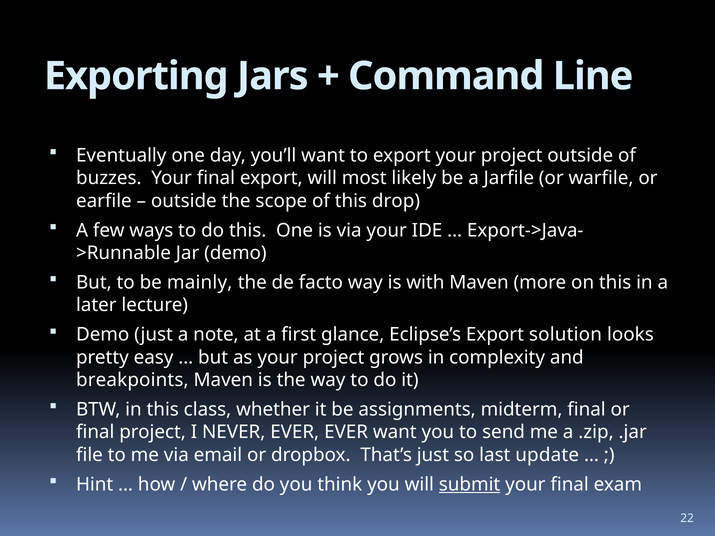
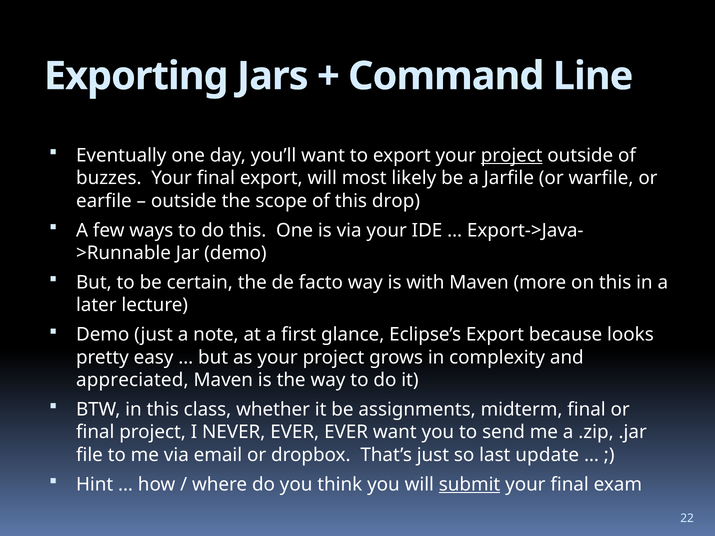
project at (512, 156) underline: none -> present
mainly: mainly -> certain
solution: solution -> because
breakpoints: breakpoints -> appreciated
